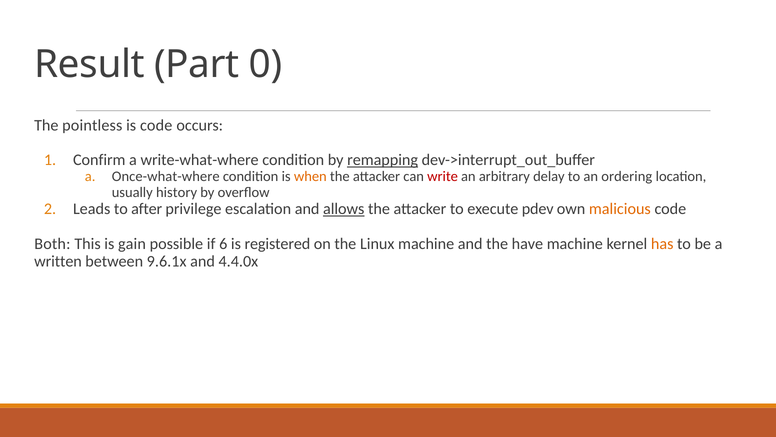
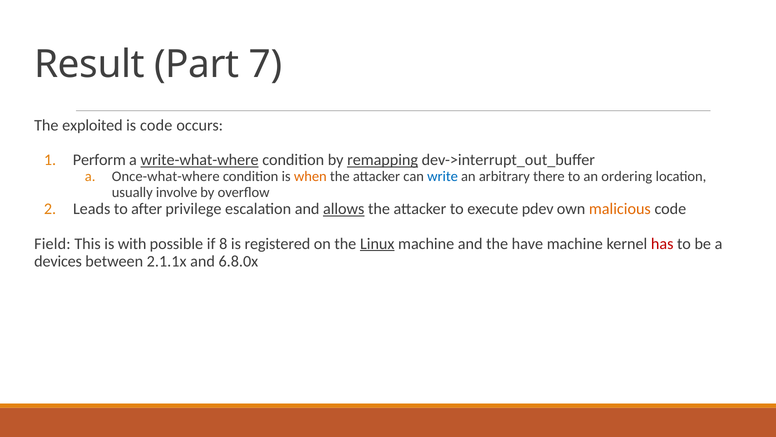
0: 0 -> 7
pointless: pointless -> exploited
Confirm: Confirm -> Perform
write-what-where underline: none -> present
write colour: red -> blue
delay: delay -> there
history: history -> involve
Both: Both -> Field
gain: gain -> with
6: 6 -> 8
Linux underline: none -> present
has colour: orange -> red
written: written -> devices
9.6.1x: 9.6.1x -> 2.1.1x
4.4.0x: 4.4.0x -> 6.8.0x
